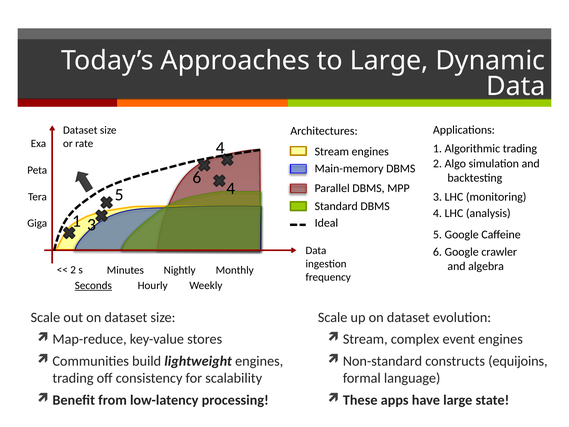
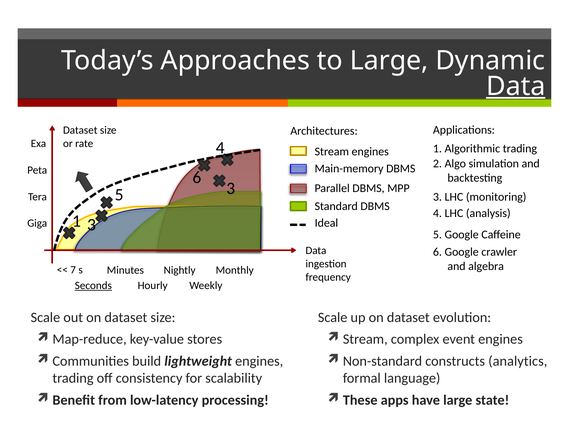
Data at (516, 86) underline: none -> present
4 at (231, 188): 4 -> 3
2 at (73, 270): 2 -> 7
equijoins: equijoins -> analytics
